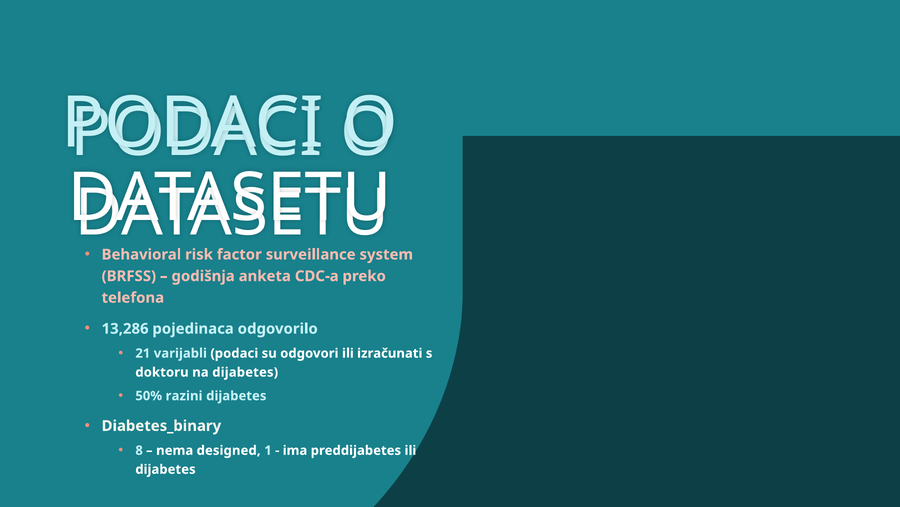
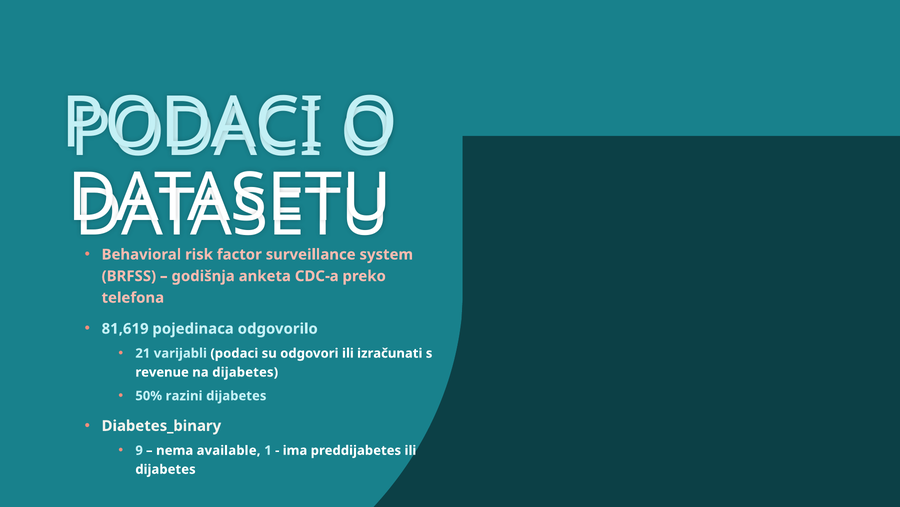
13,286: 13,286 -> 81,619
doktoru: doktoru -> revenue
8: 8 -> 9
designed: designed -> available
